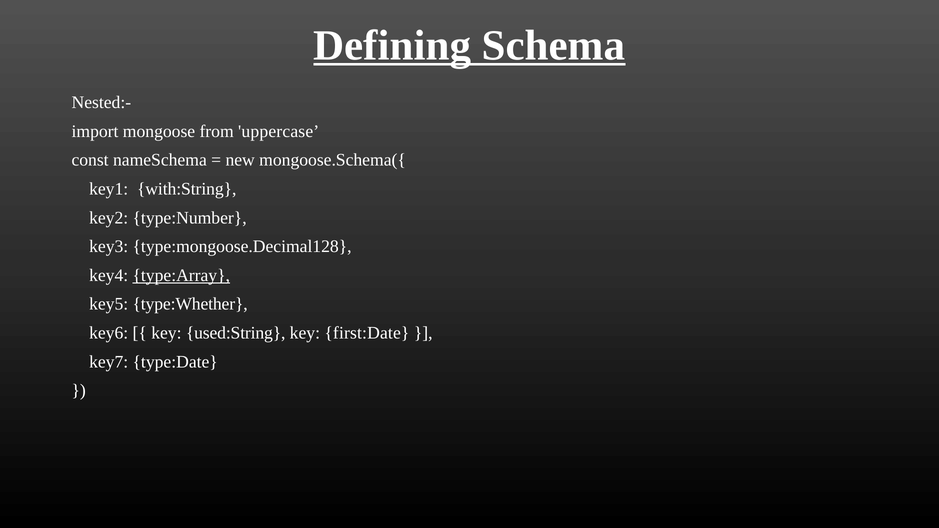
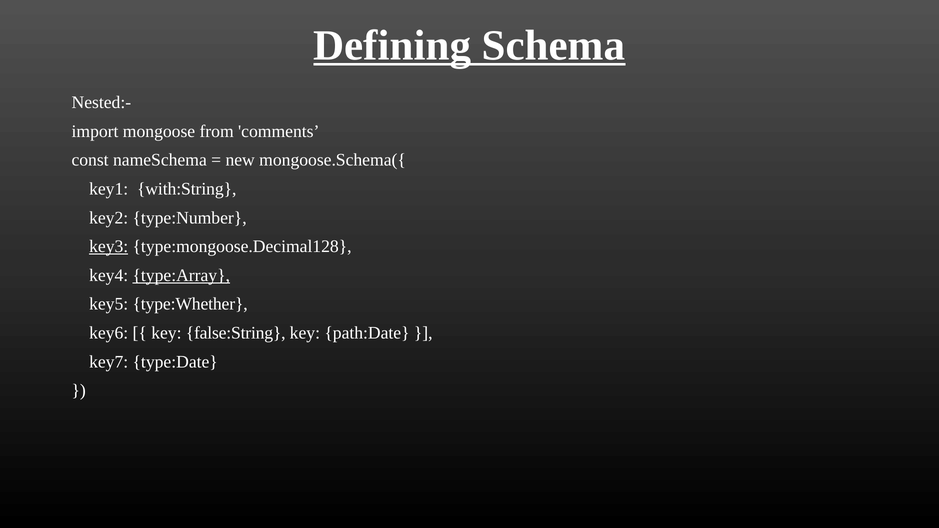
uppercase: uppercase -> comments
key3 underline: none -> present
used:String: used:String -> false:String
first:Date: first:Date -> path:Date
